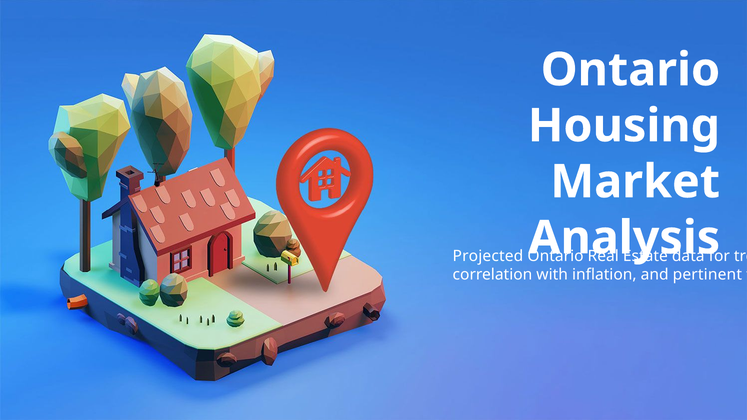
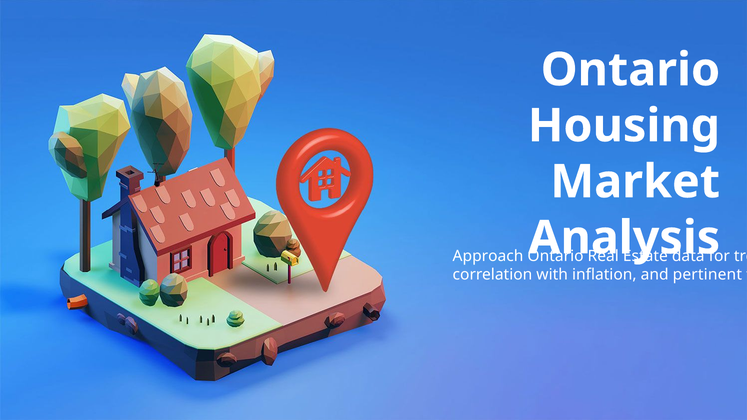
Projected: Projected -> Approach
